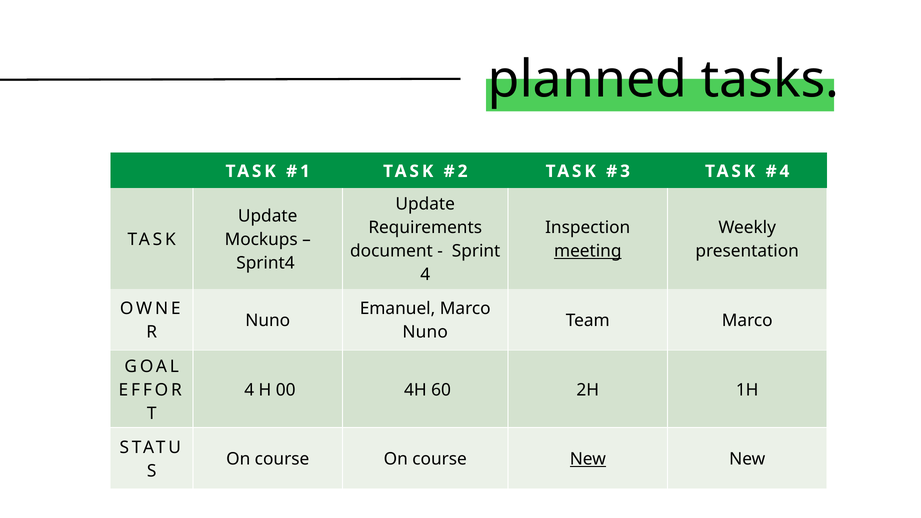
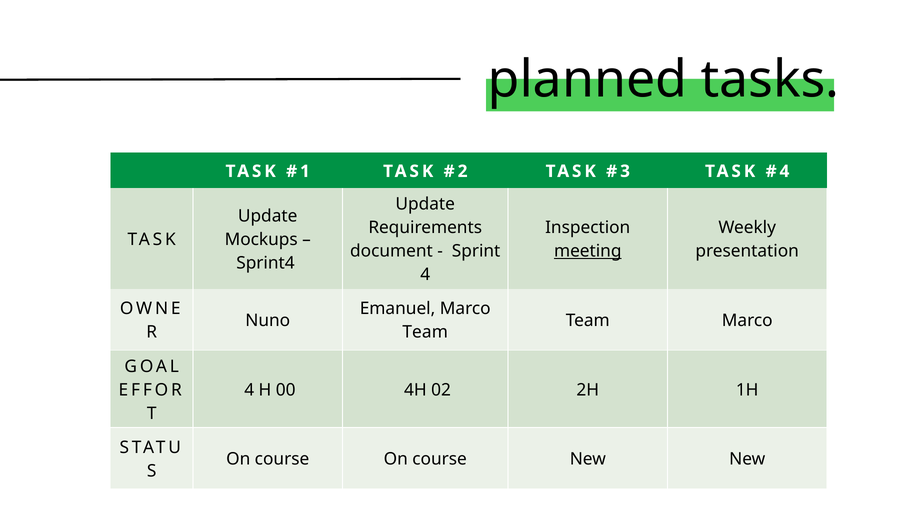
Nuno at (425, 332): Nuno -> Team
60: 60 -> 02
New at (588, 459) underline: present -> none
